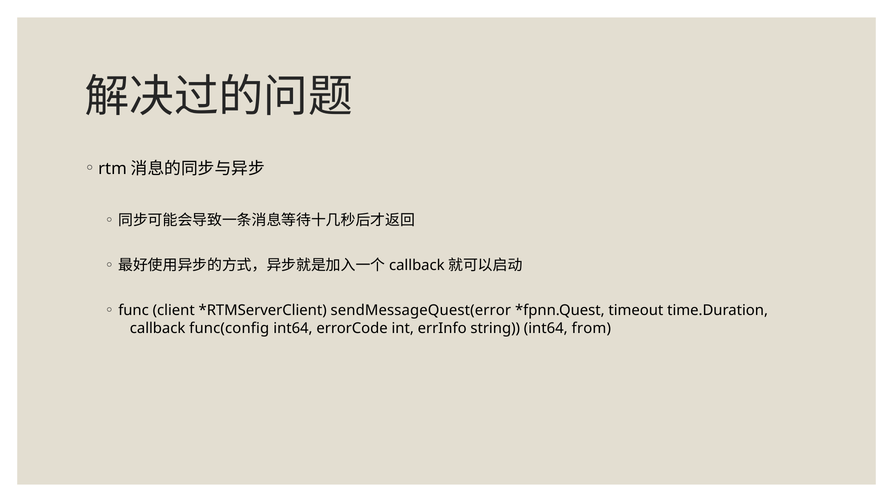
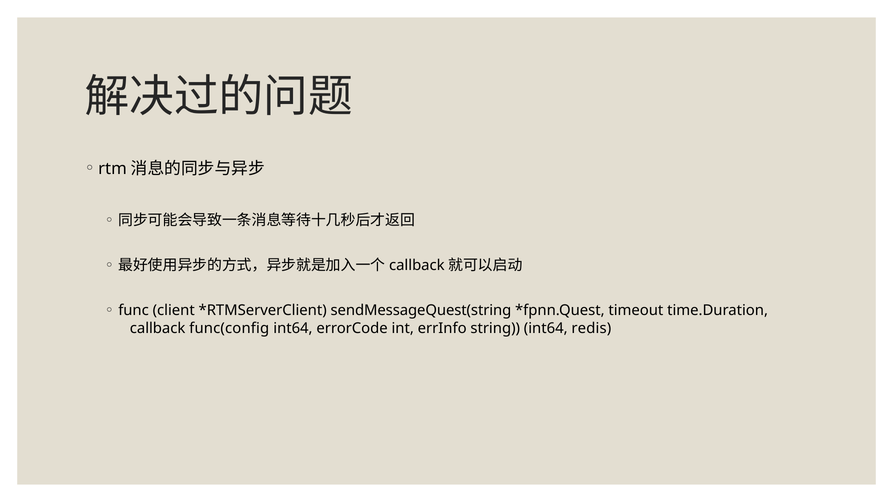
sendMessageQuest(error: sendMessageQuest(error -> sendMessageQuest(string
from: from -> redis
